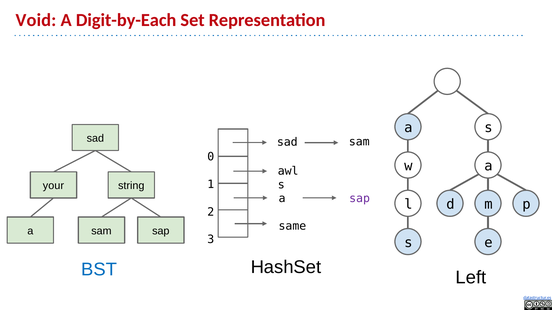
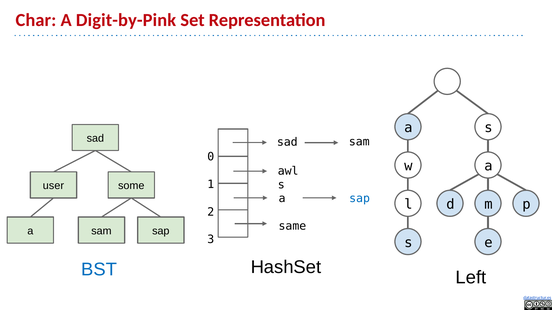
Void: Void -> Char
Digit-by-Each: Digit-by-Each -> Digit-by-Pink
your: your -> user
string: string -> some
sap at (360, 199) colour: purple -> blue
